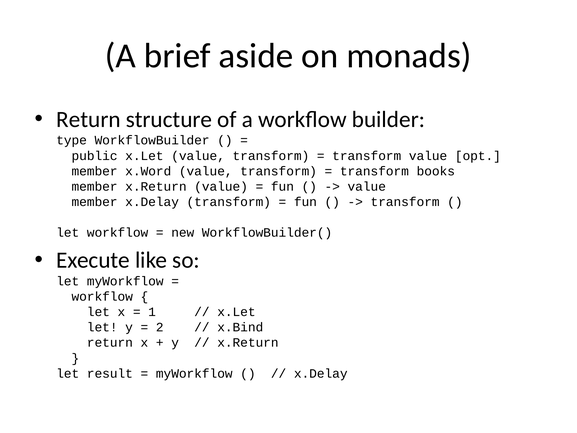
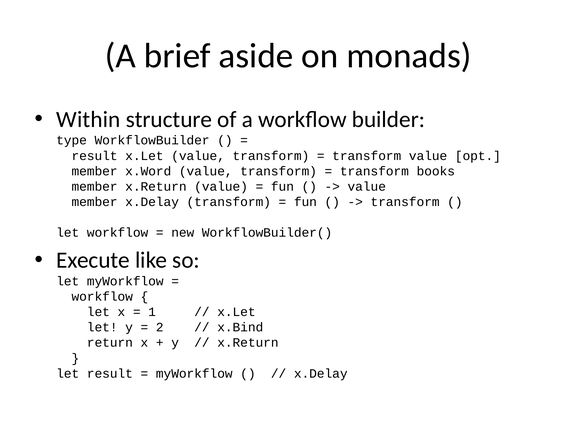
Return at (88, 119): Return -> Within
public at (95, 156): public -> result
